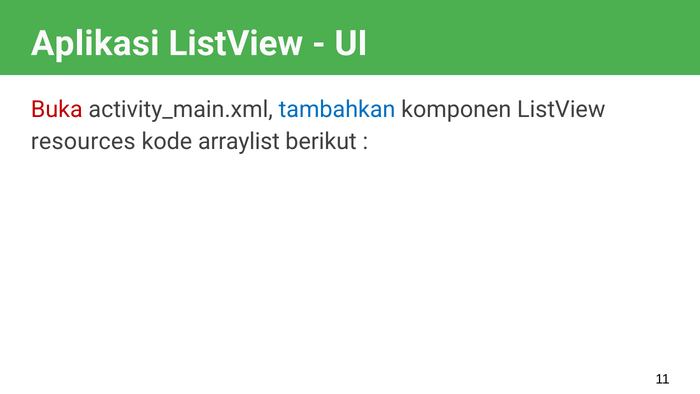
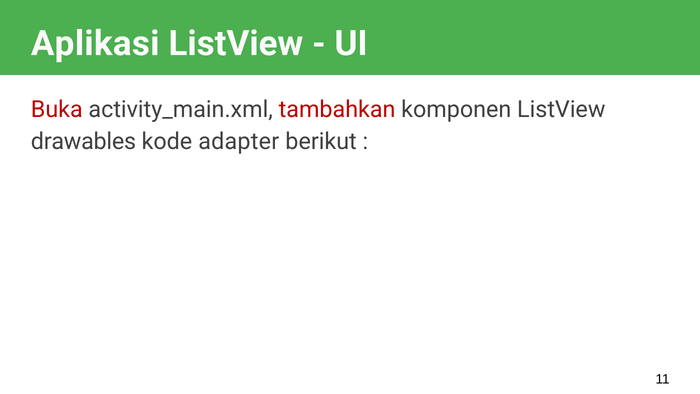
tambahkan colour: blue -> red
resources: resources -> drawables
arraylist: arraylist -> adapter
